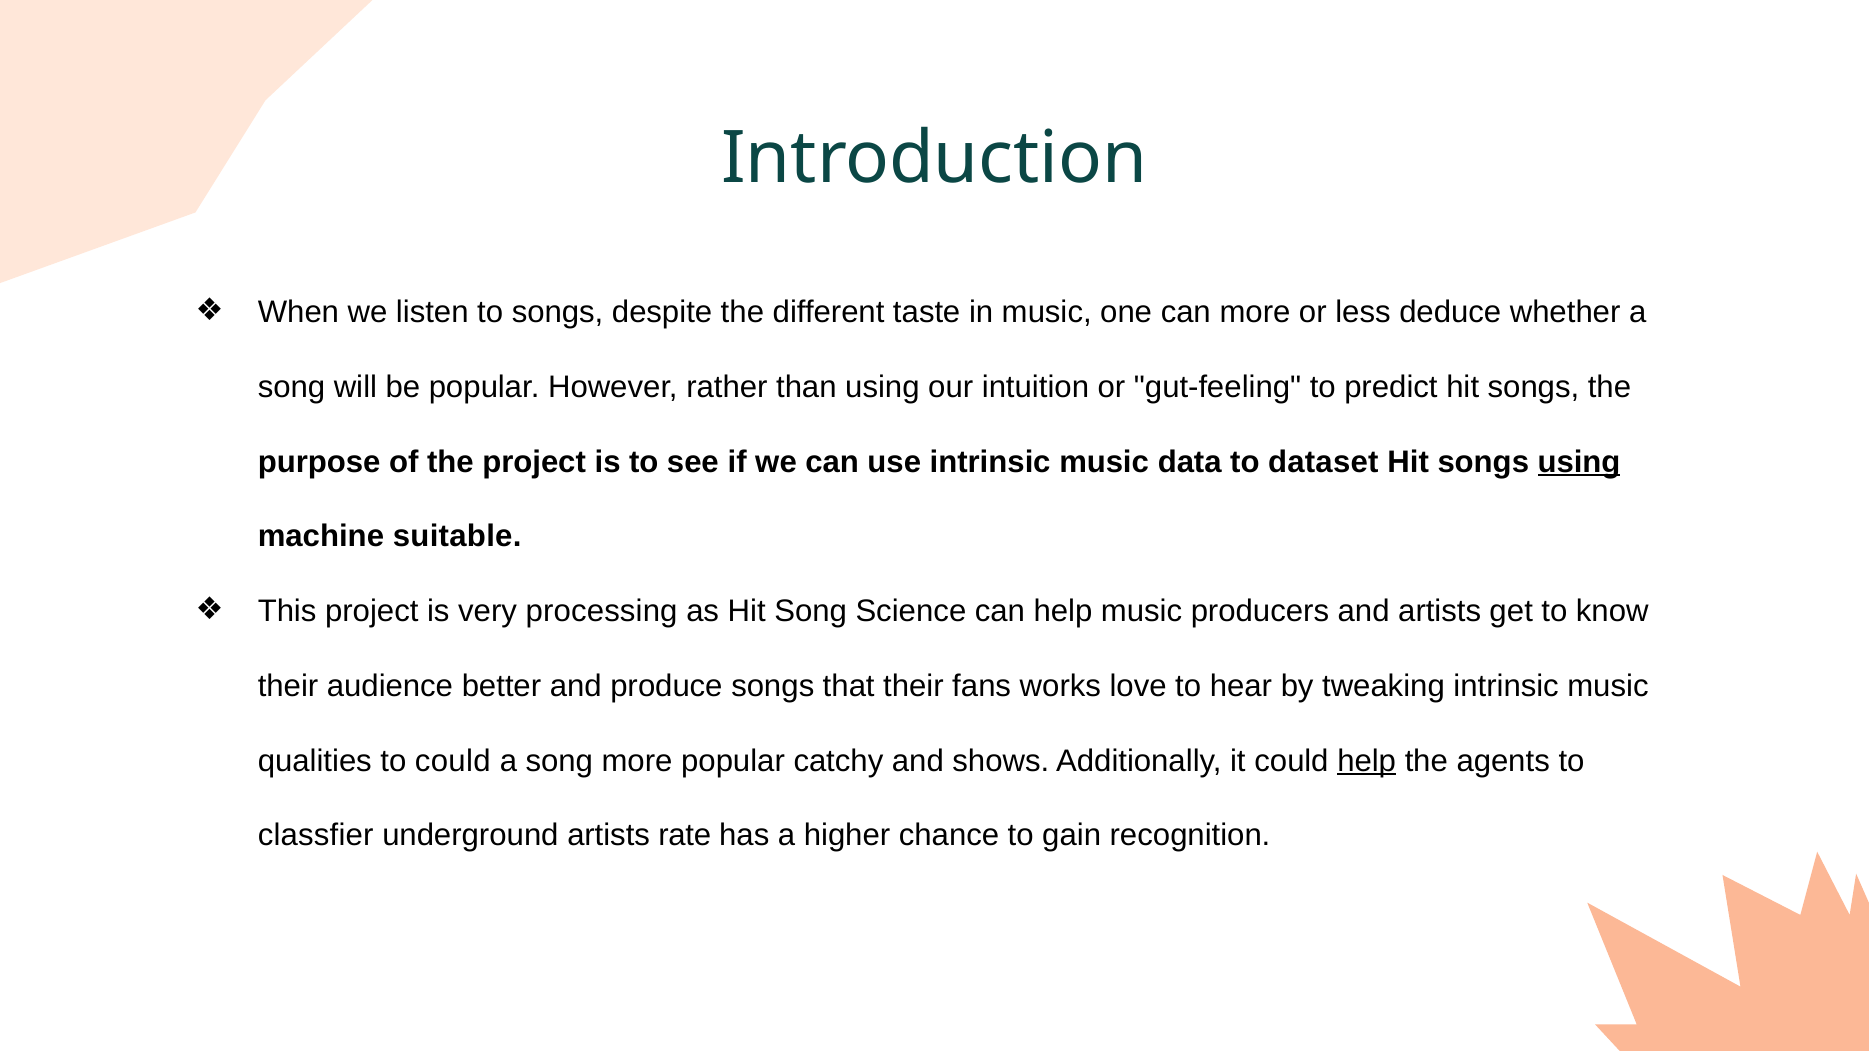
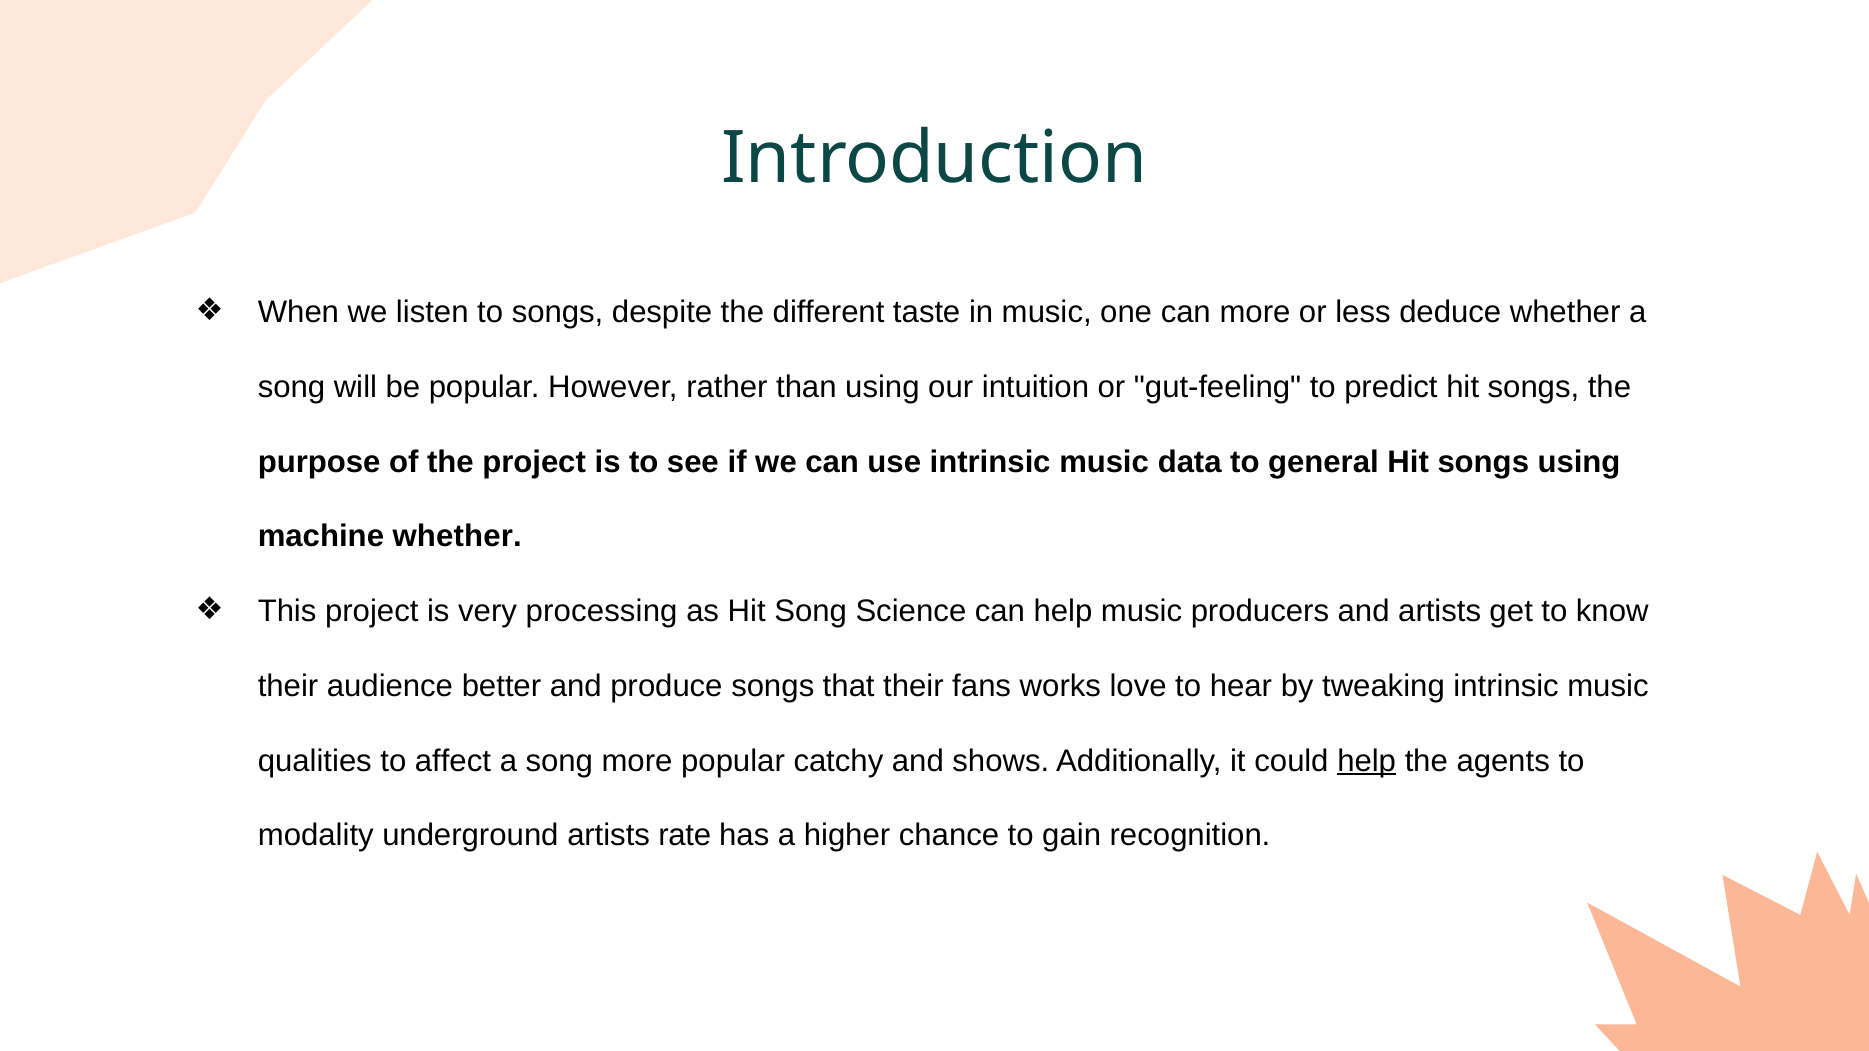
dataset: dataset -> general
using at (1579, 462) underline: present -> none
machine suitable: suitable -> whether
to could: could -> affect
classfier: classfier -> modality
